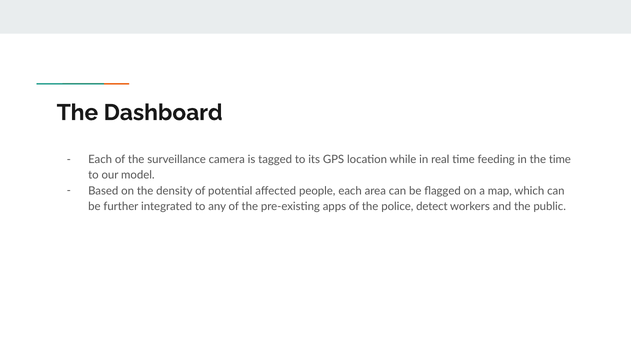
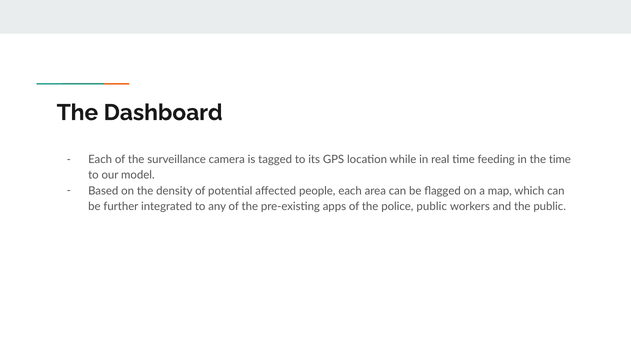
police detect: detect -> public
